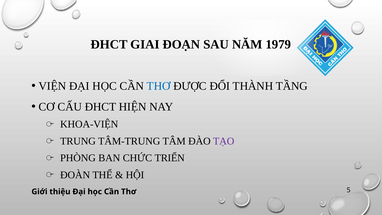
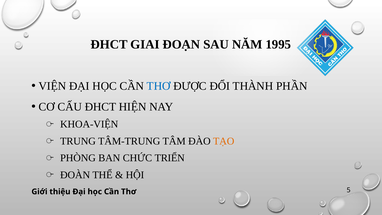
1979: 1979 -> 1995
TẦNG: TẦNG -> PHẦN
TẠO colour: purple -> orange
